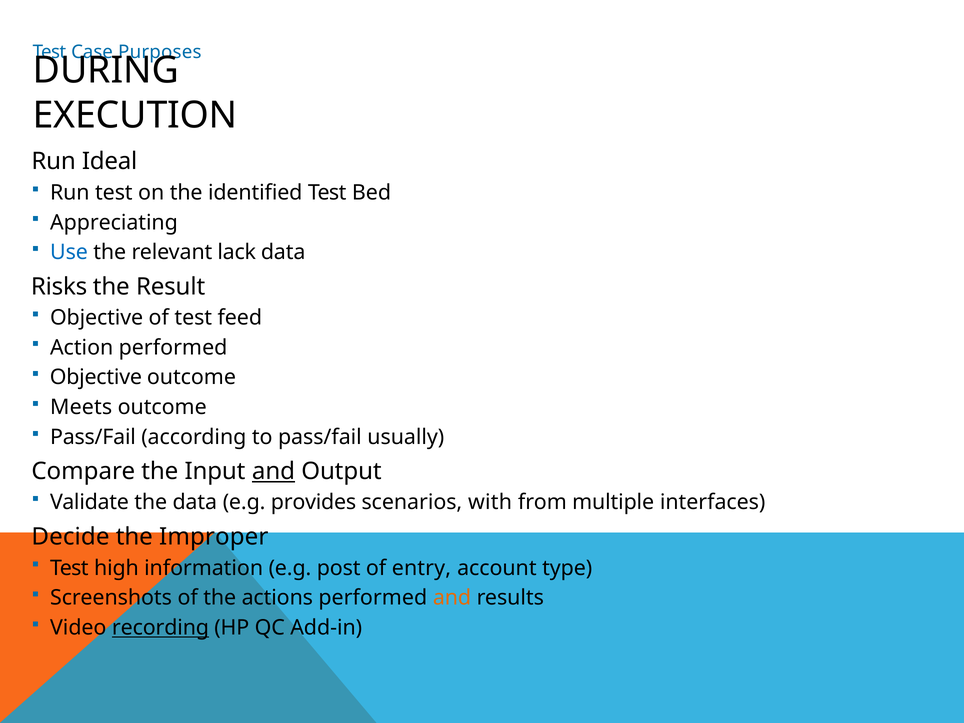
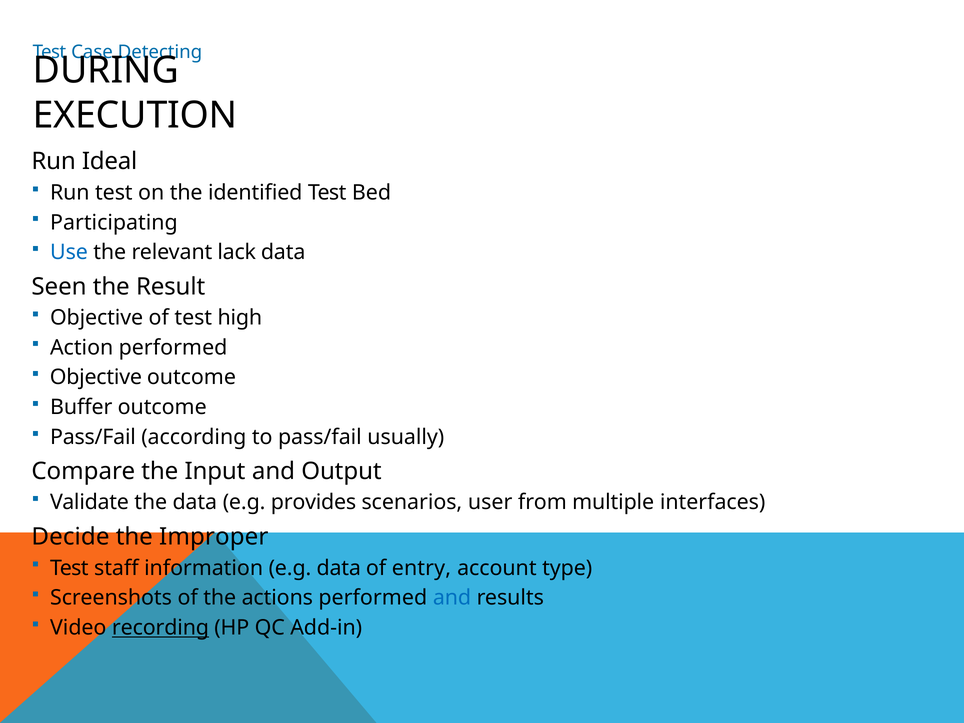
Purposes: Purposes -> Detecting
Appreciating: Appreciating -> Participating
Risks: Risks -> Seen
feed: feed -> high
Meets: Meets -> Buffer
and at (273, 471) underline: present -> none
with: with -> user
high: high -> staff
e.g post: post -> data
and at (452, 598) colour: orange -> blue
